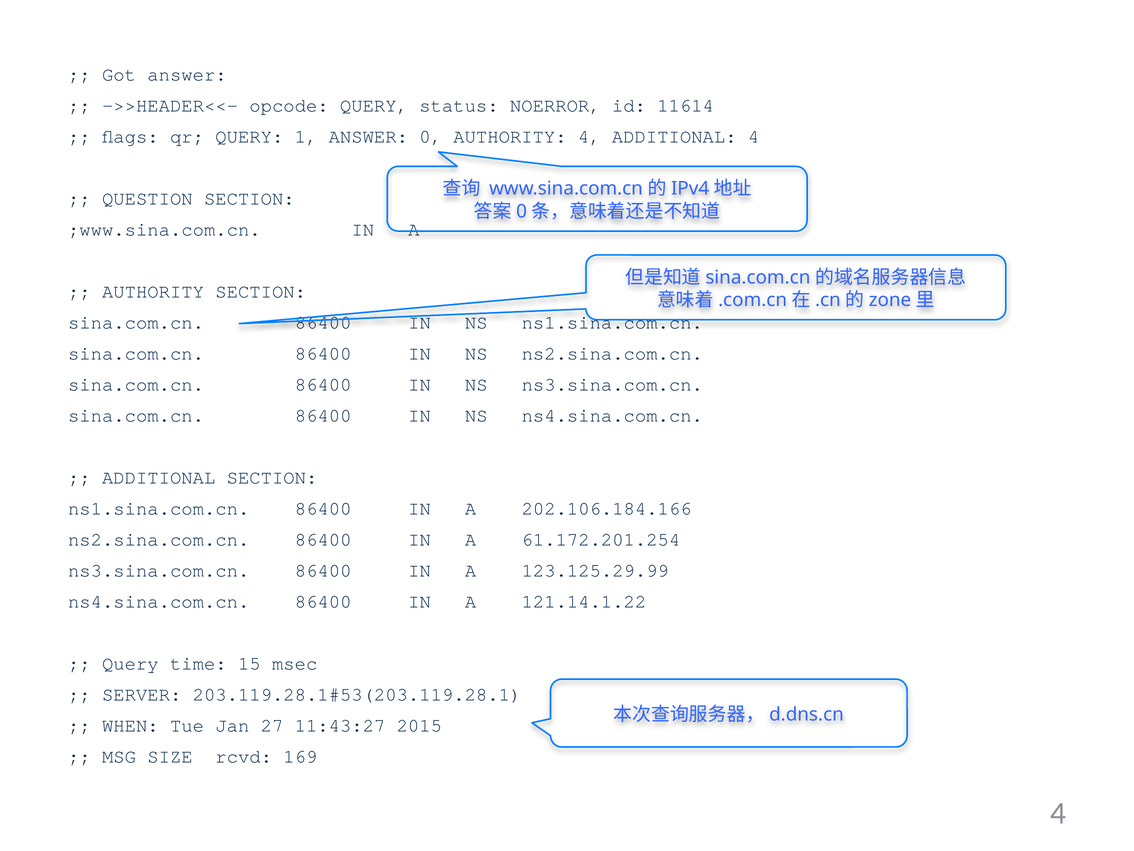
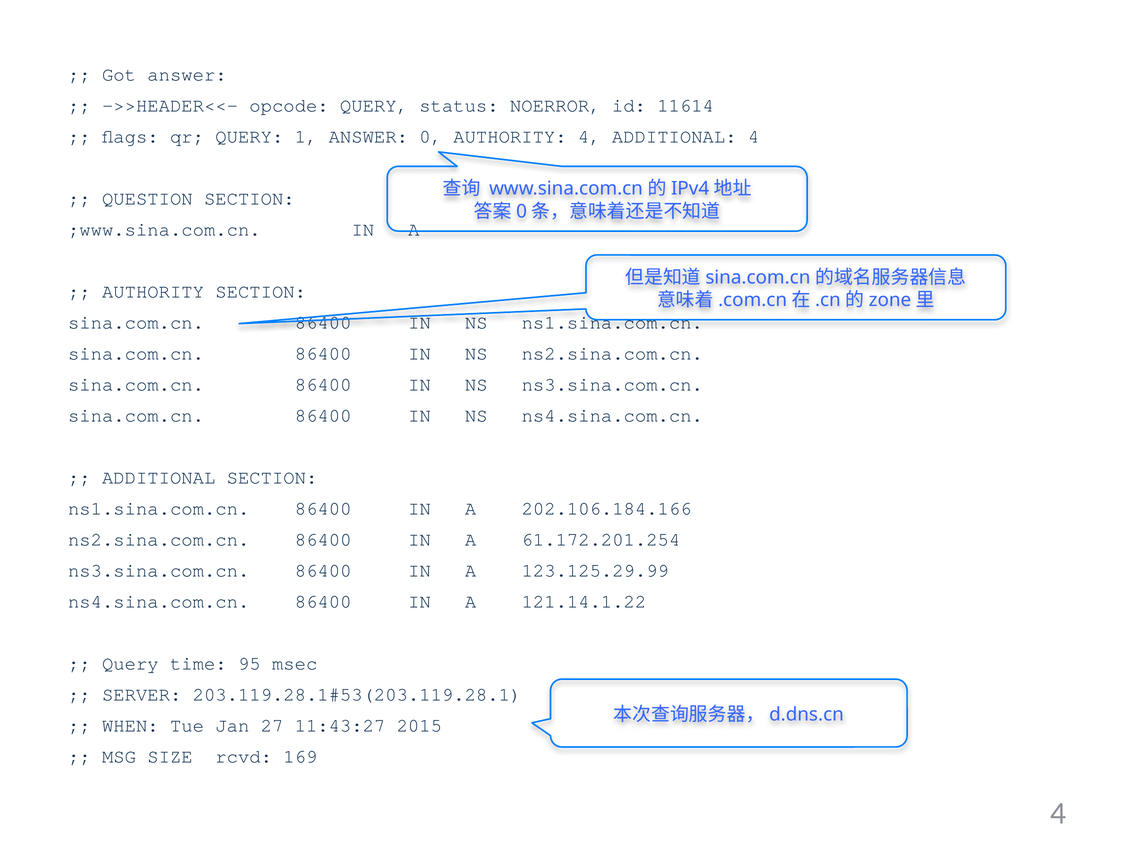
15: 15 -> 95
